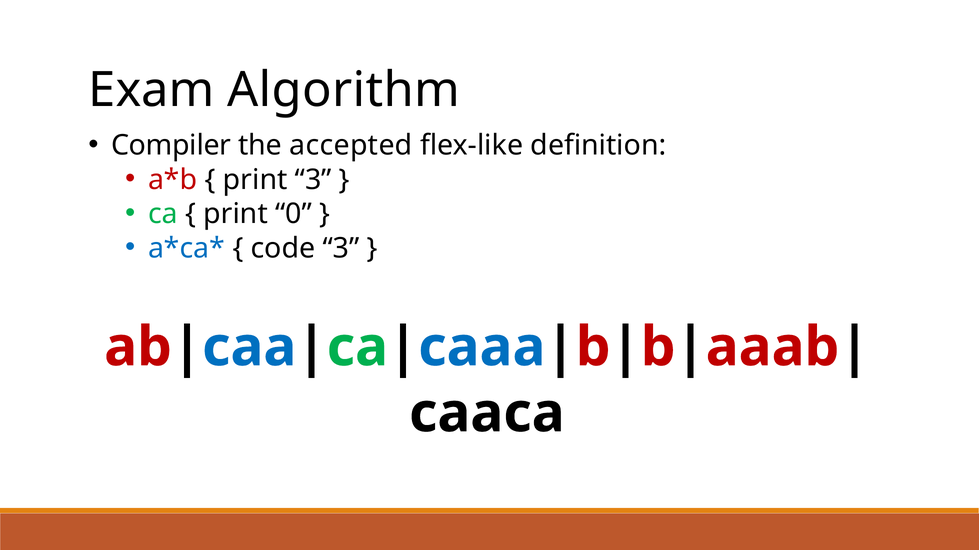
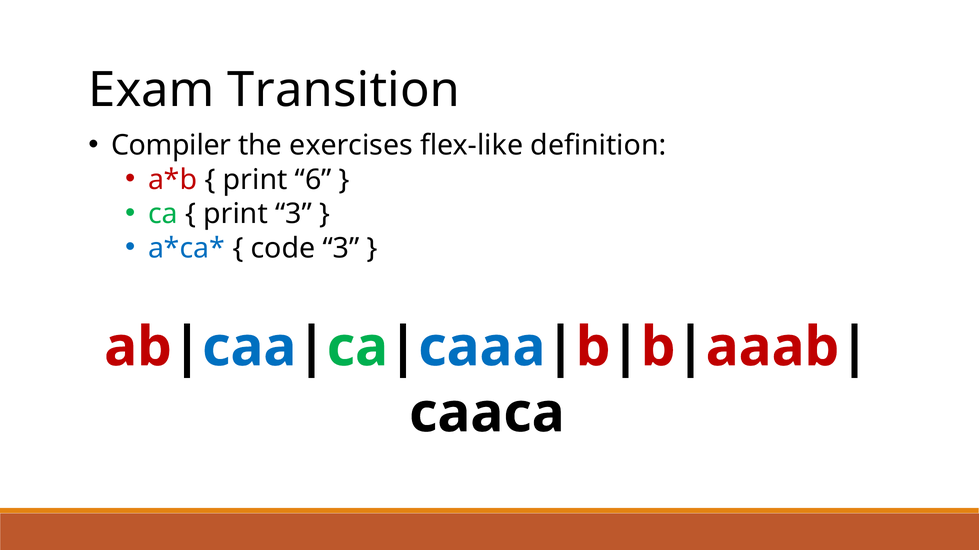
Algorithm: Algorithm -> Transition
accepted: accepted -> exercises
print 3: 3 -> 6
print 0: 0 -> 3
